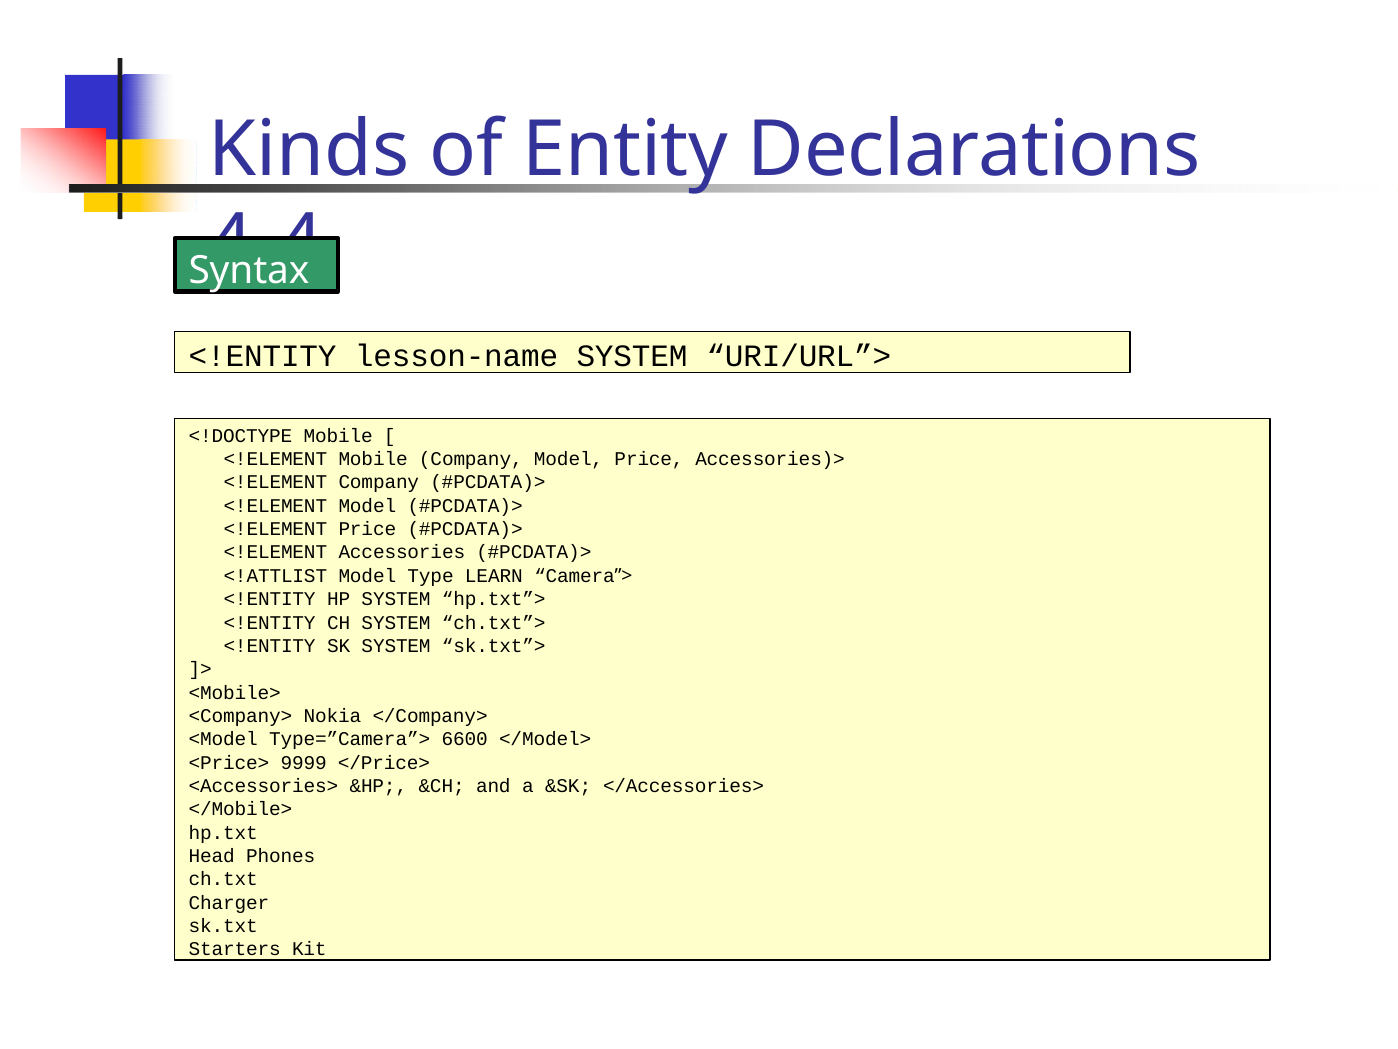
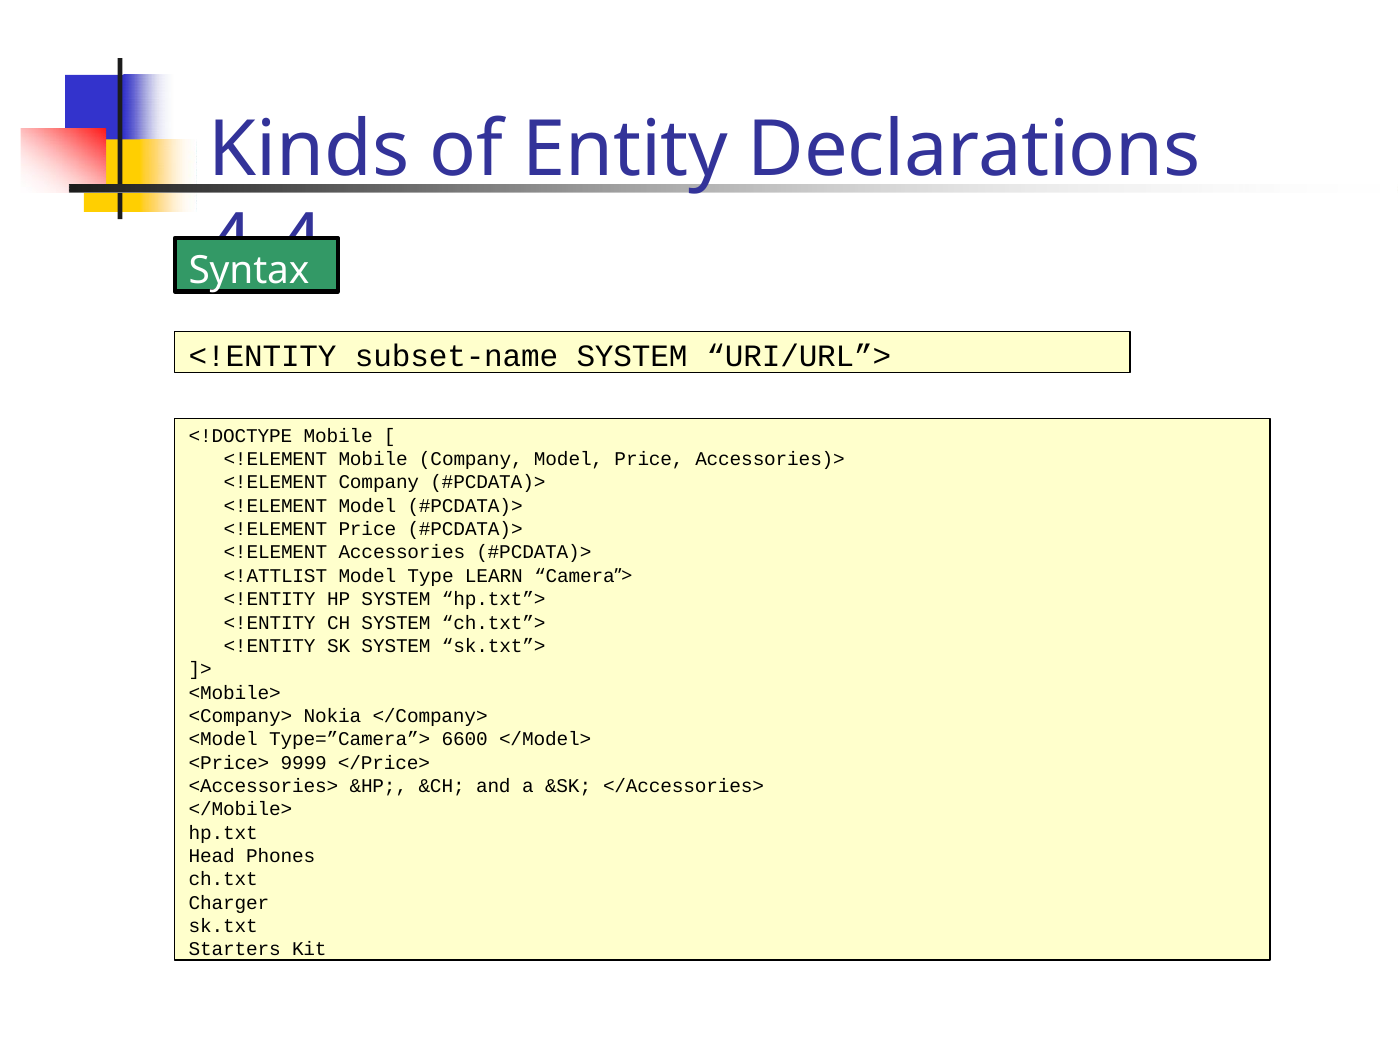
lesson-name: lesson-name -> subset-name
